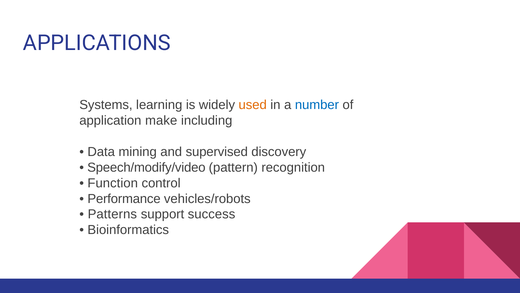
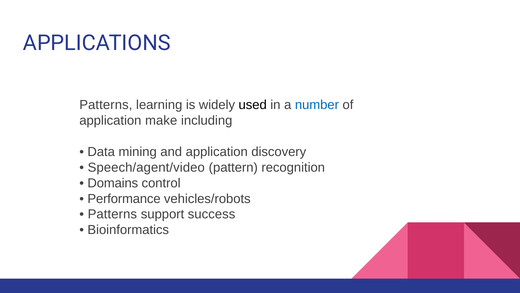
Systems at (106, 105): Systems -> Patterns
used colour: orange -> black
and supervised: supervised -> application
Speech/modify/video: Speech/modify/video -> Speech/agent/video
Function: Function -> Domains
